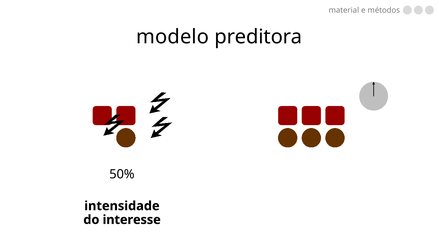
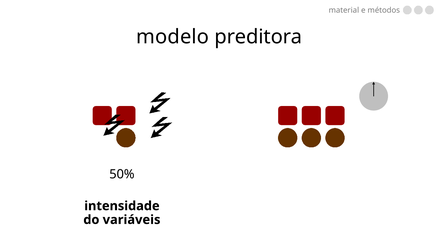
interesse: interesse -> variáveis
